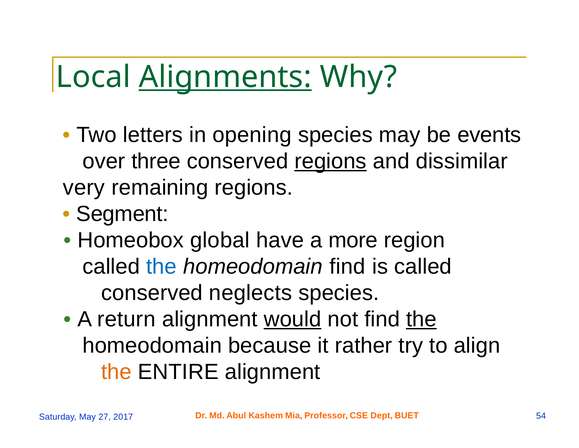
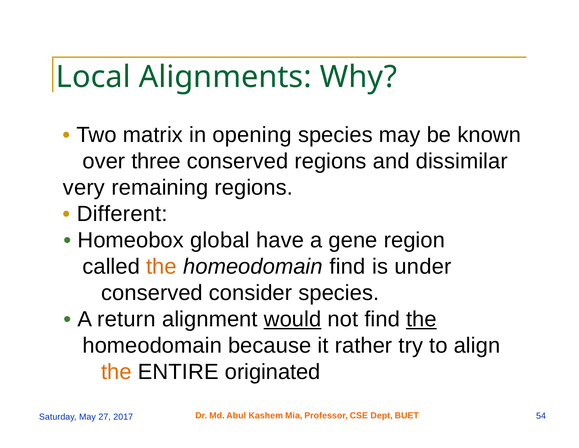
Alignments underline: present -> none
letters: letters -> matrix
events: events -> known
regions at (331, 161) underline: present -> none
Segment: Segment -> Different
more: more -> gene
the at (161, 266) colour: blue -> orange
is called: called -> under
neglects: neglects -> consider
ENTIRE alignment: alignment -> originated
